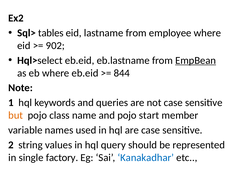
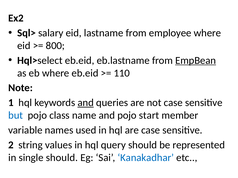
tables: tables -> salary
902: 902 -> 800
844: 844 -> 110
and at (86, 103) underline: none -> present
but colour: orange -> blue
single factory: factory -> should
